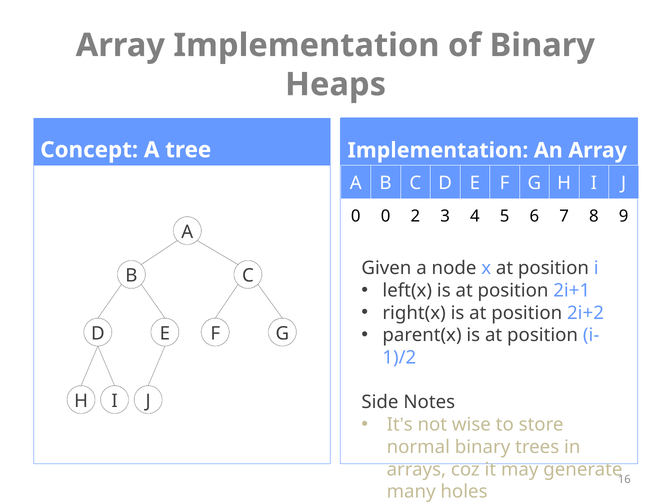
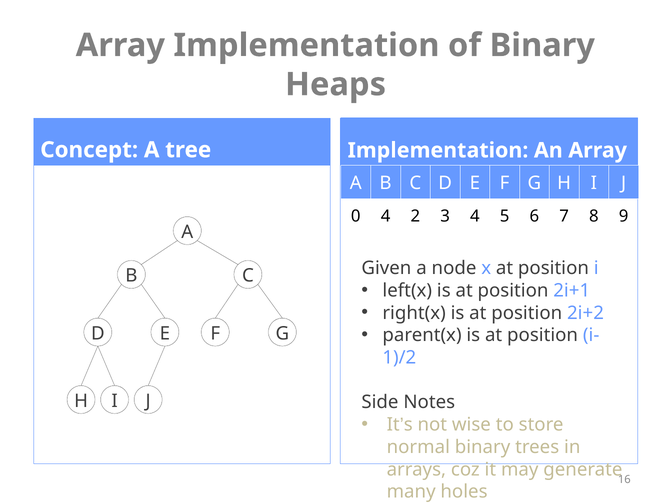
0 0: 0 -> 4
